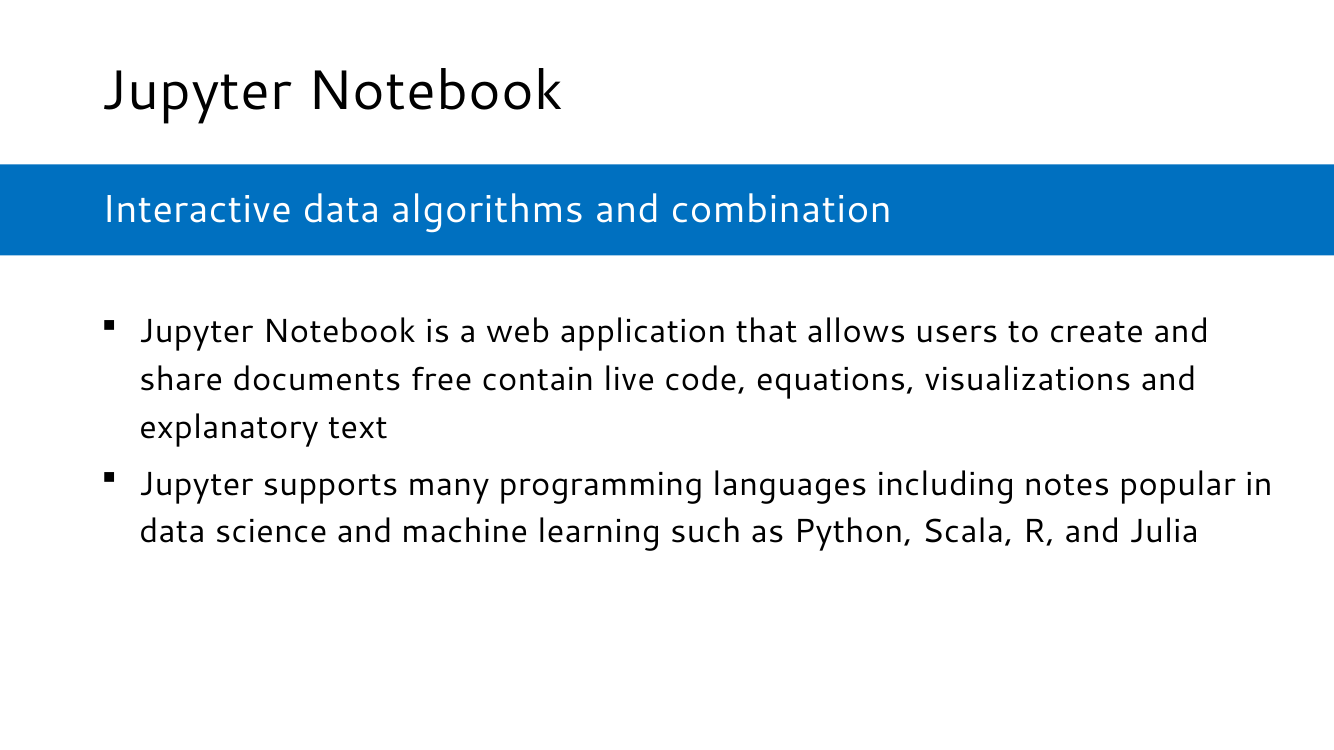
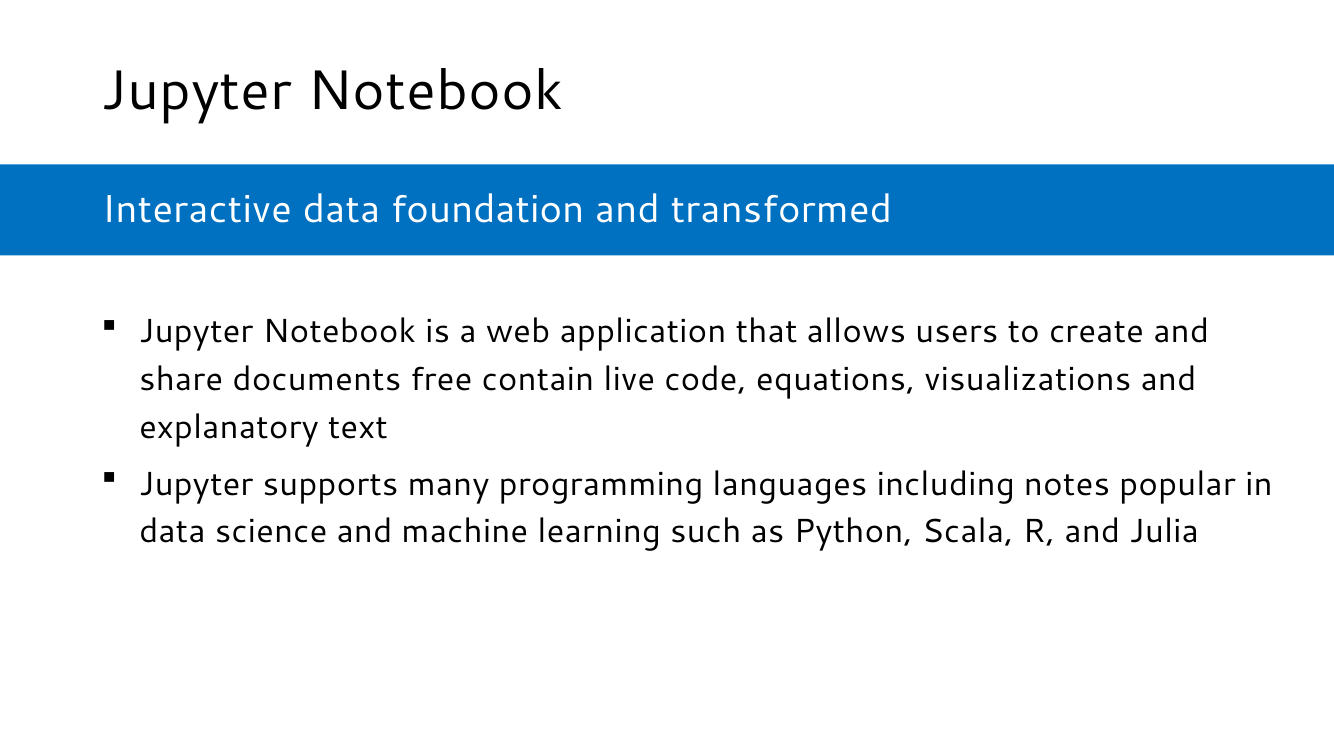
algorithms: algorithms -> foundation
combination: combination -> transformed
